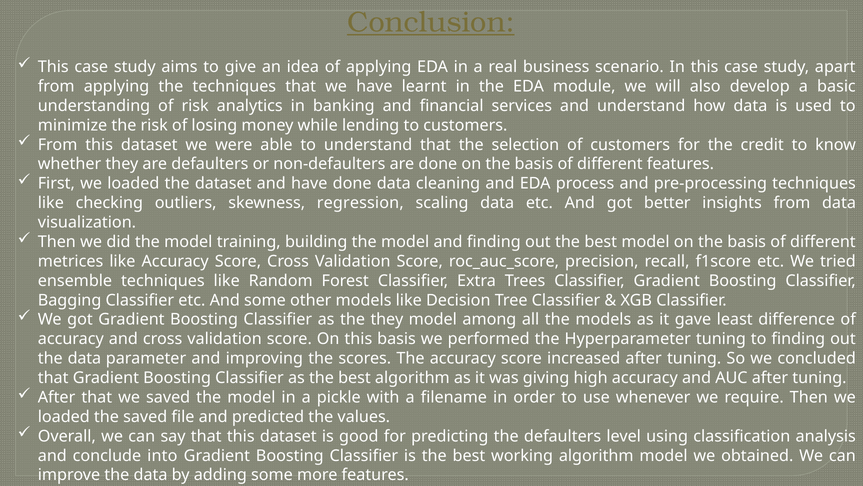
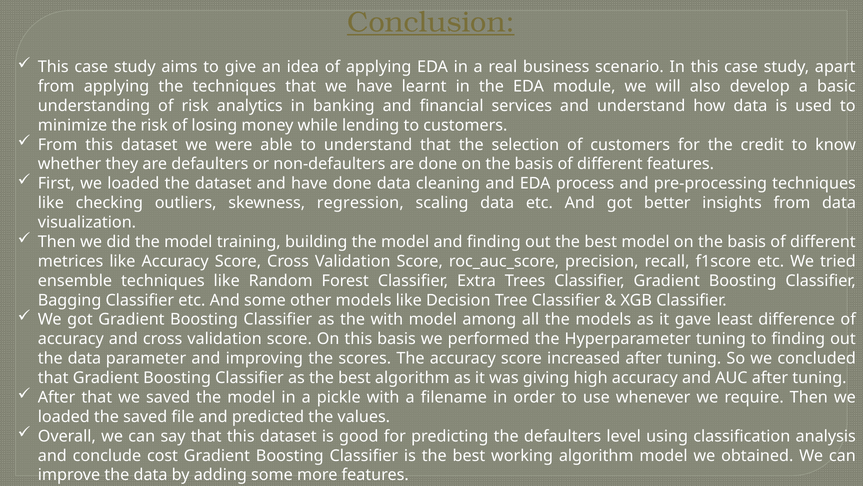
the they: they -> with
into: into -> cost
